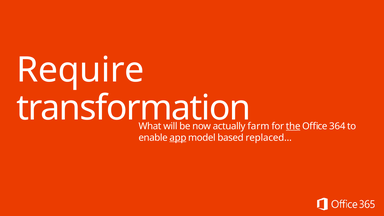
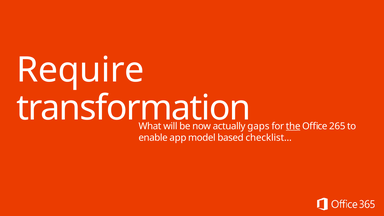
farm: farm -> gaps
364: 364 -> 265
app underline: present -> none
replaced…: replaced… -> checklist…
